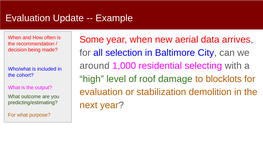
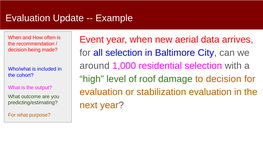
Some: Some -> Event
residential selecting: selecting -> selection
to blocklots: blocklots -> decision
stabilization demolition: demolition -> evaluation
